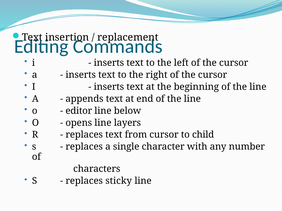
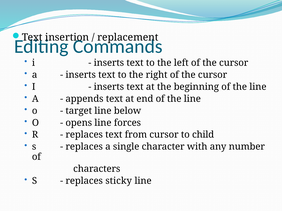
editor: editor -> target
layers: layers -> forces
